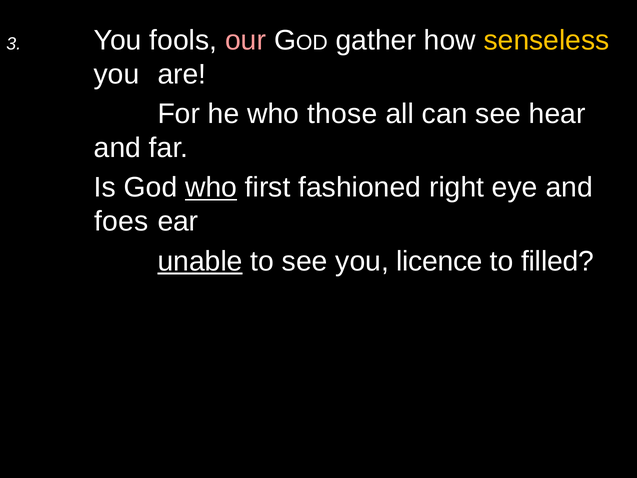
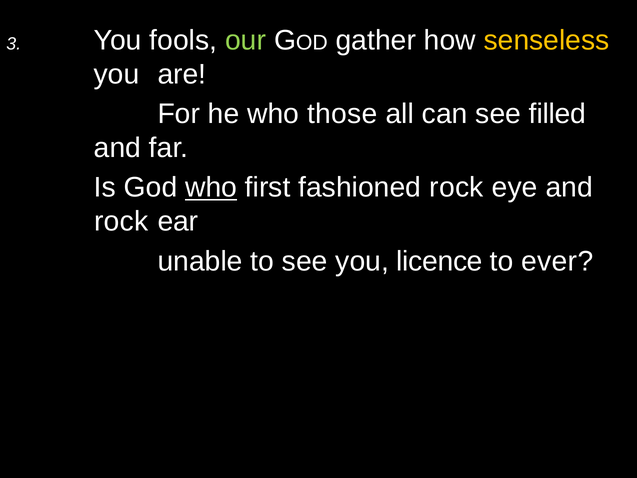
our colour: pink -> light green
hear: hear -> filled
fashioned right: right -> rock
foes at (121, 222): foes -> rock
unable underline: present -> none
filled: filled -> ever
